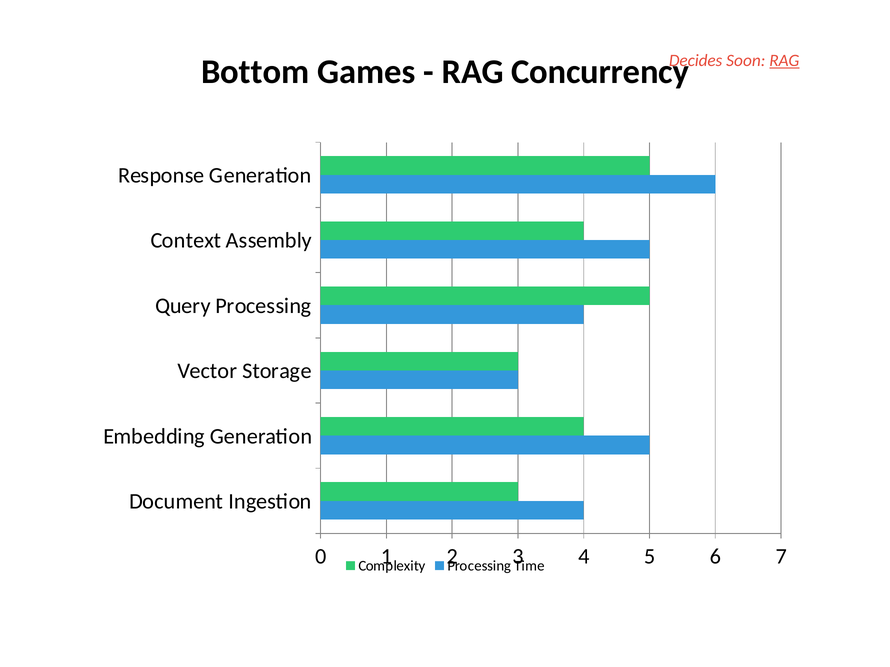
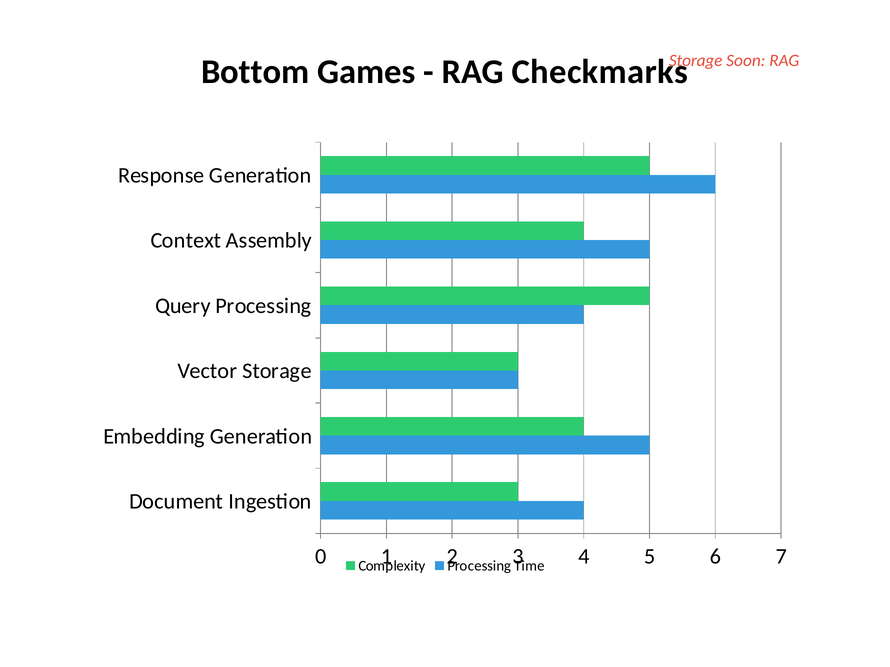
Decides at (696, 60): Decides -> Storage
RAG at (784, 60) underline: present -> none
Concurrency: Concurrency -> Checkmarks
